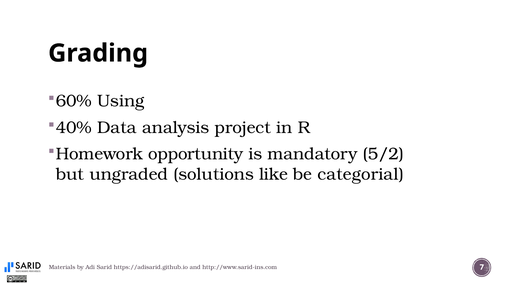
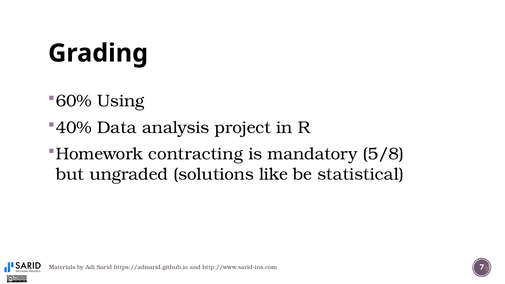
opportunity: opportunity -> contracting
5/2: 5/2 -> 5/8
categorial: categorial -> statistical
